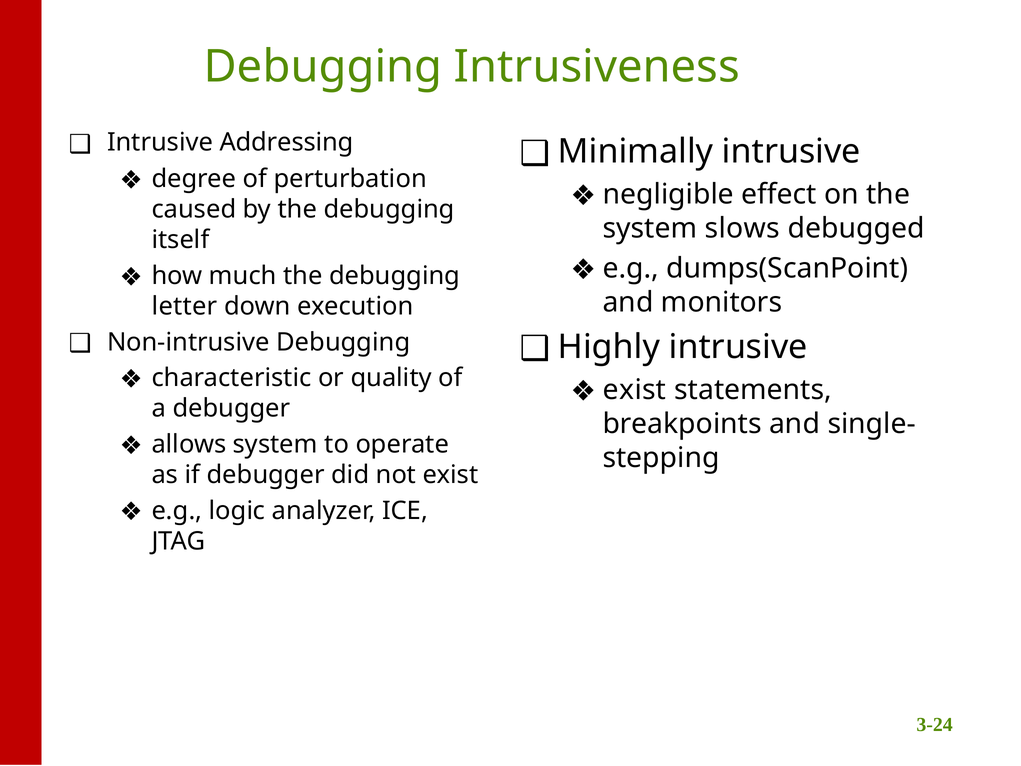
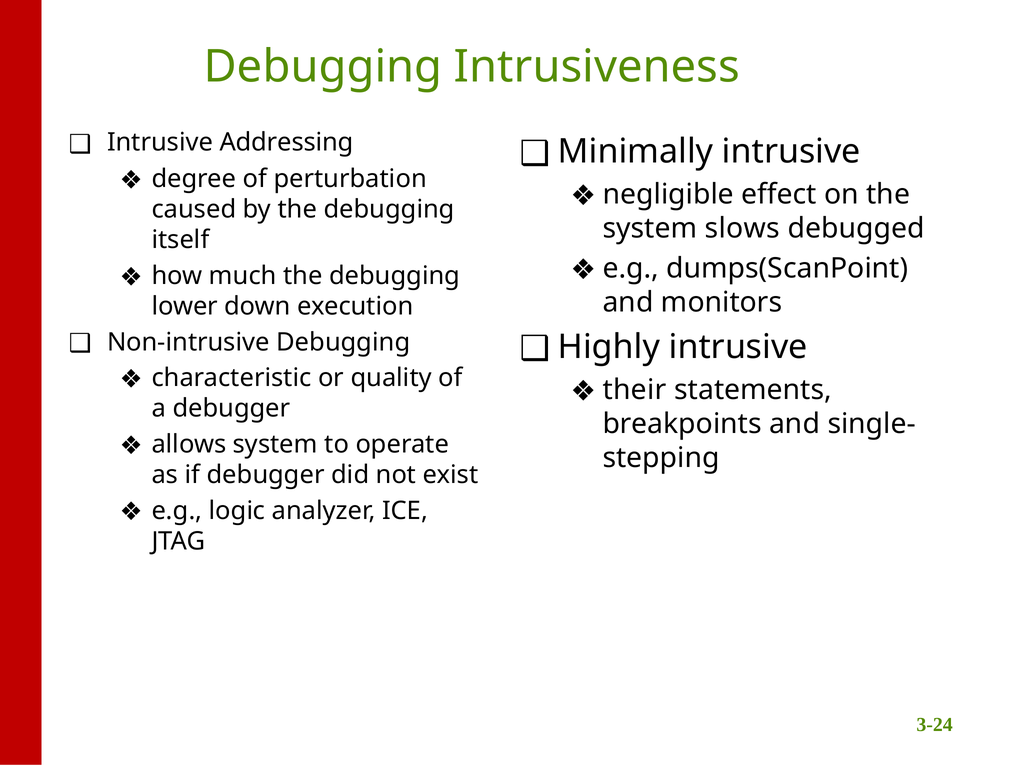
letter: letter -> lower
exist at (635, 390): exist -> their
